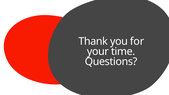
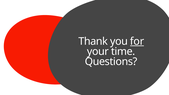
for underline: none -> present
